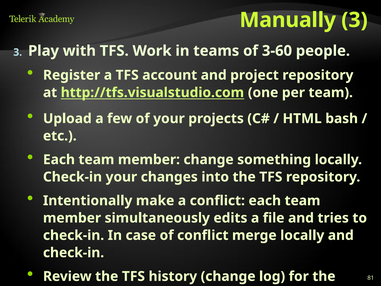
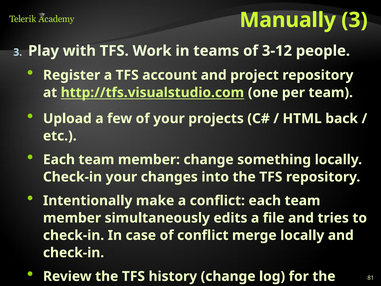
3-60: 3-60 -> 3-12
bash: bash -> back
